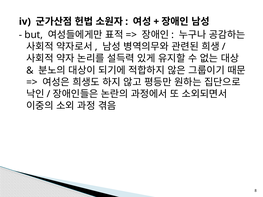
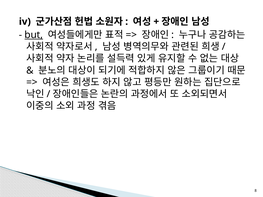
but underline: none -> present
